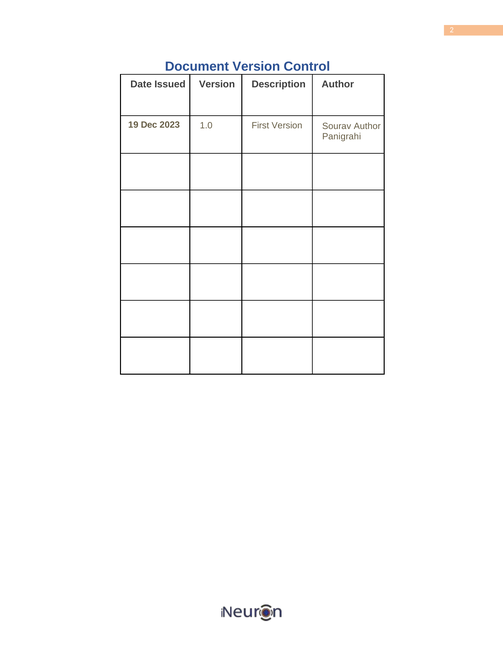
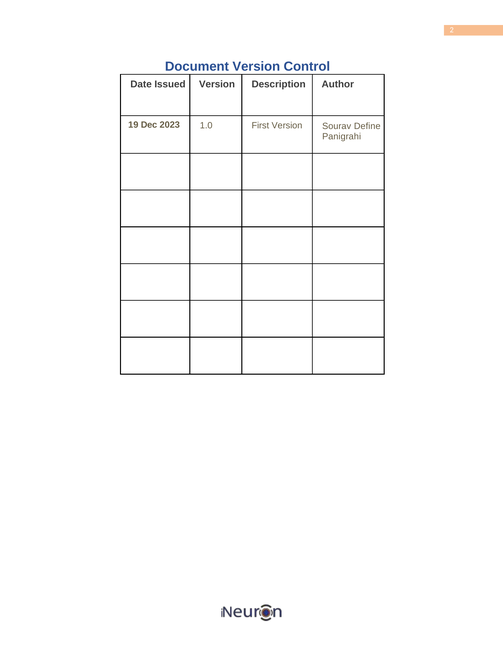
Sourav Author: Author -> Define
